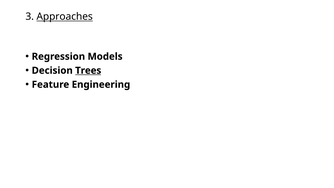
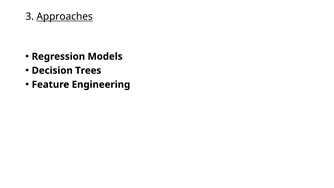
Trees underline: present -> none
